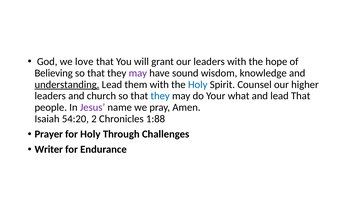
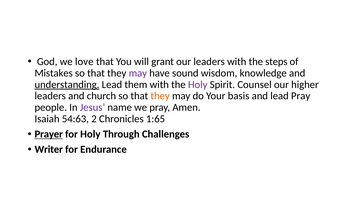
hope: hope -> steps
Believing: Believing -> Mistakes
Holy at (198, 84) colour: blue -> purple
they at (160, 96) colour: blue -> orange
what: what -> basis
lead That: That -> Pray
54:20: 54:20 -> 54:63
1:88: 1:88 -> 1:65
Prayer underline: none -> present
